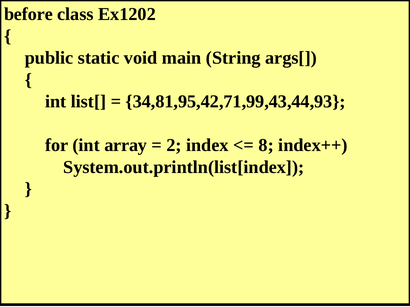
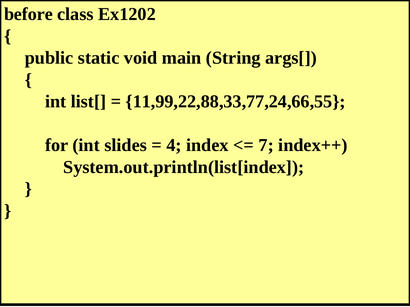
34,81,95,42,71,99,43,44,93: 34,81,95,42,71,99,43,44,93 -> 11,99,22,88,33,77,24,66,55
array: array -> slides
2: 2 -> 4
8: 8 -> 7
